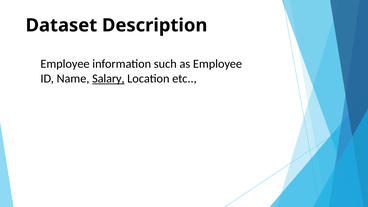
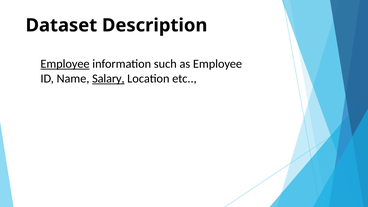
Employee at (65, 64) underline: none -> present
